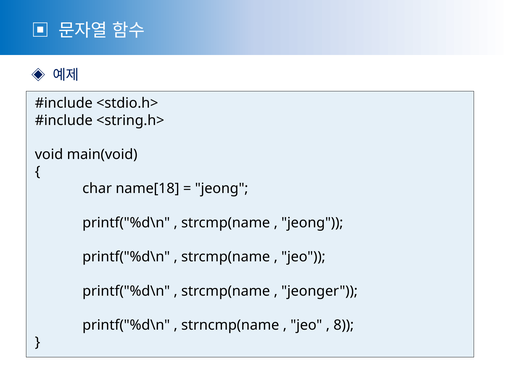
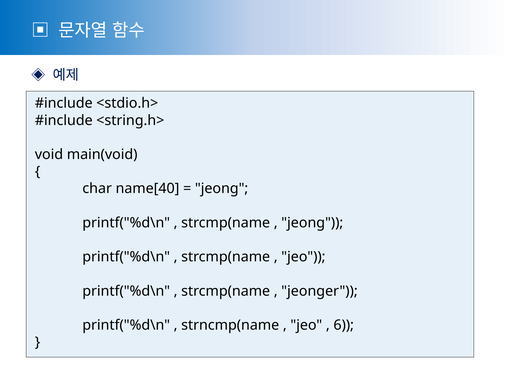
name[18: name[18 -> name[40
8: 8 -> 6
